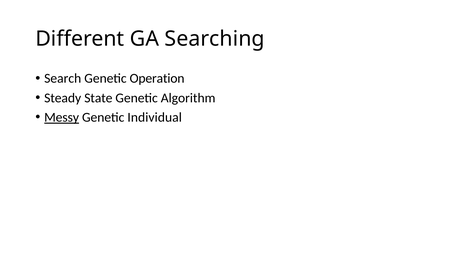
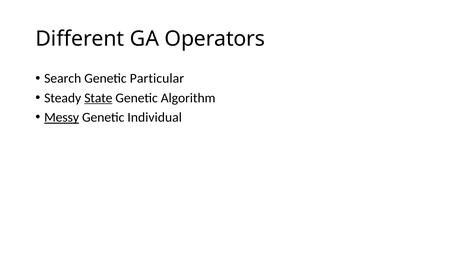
Searching: Searching -> Operators
Operation: Operation -> Particular
State underline: none -> present
